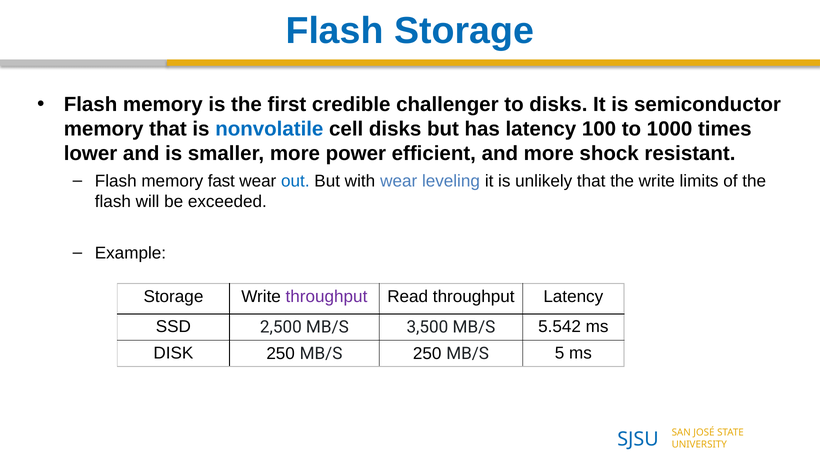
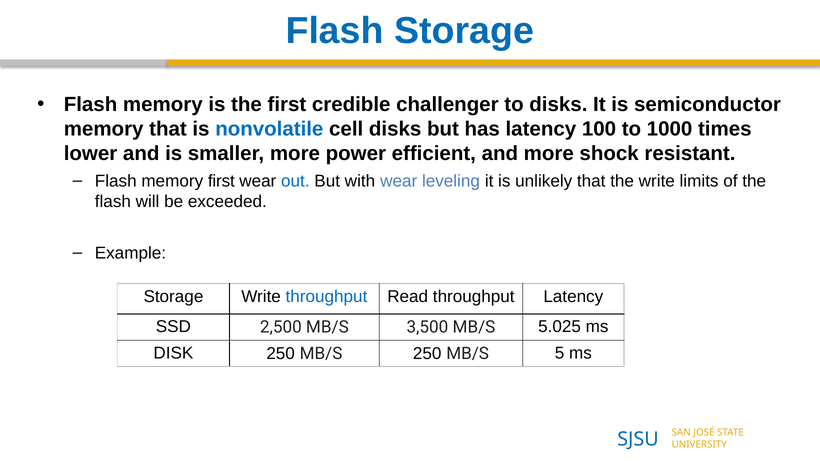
memory fast: fast -> first
throughput at (326, 297) colour: purple -> blue
5.542: 5.542 -> 5.025
